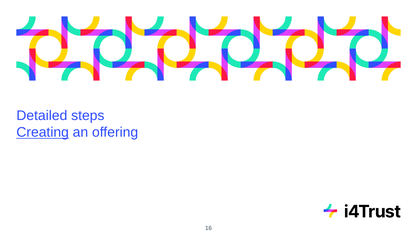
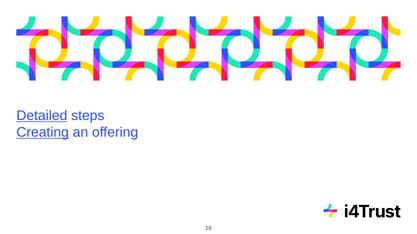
Detailed underline: none -> present
